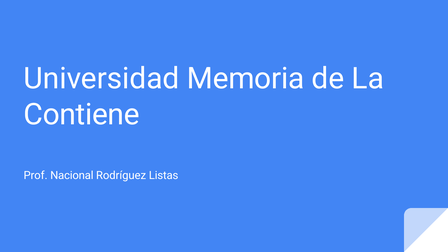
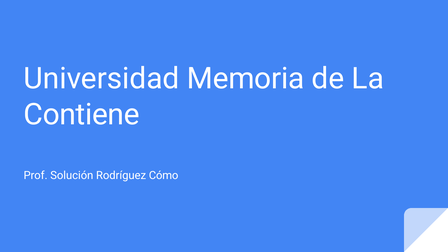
Nacional: Nacional -> Solución
Listas: Listas -> Cómo
